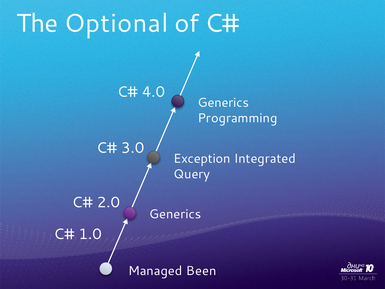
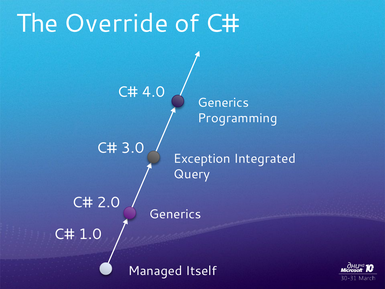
Optional: Optional -> Override
Been: Been -> Itself
